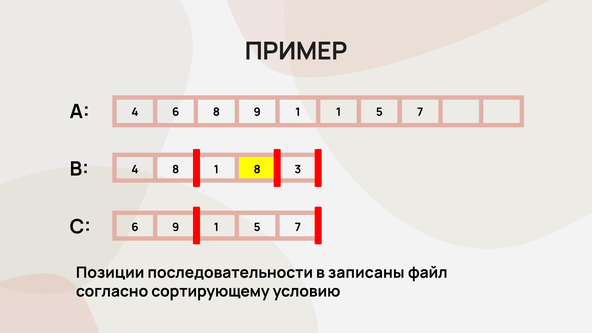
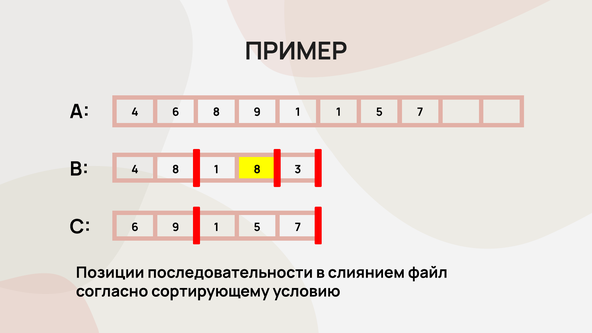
записаны: записаны -> слиянием
